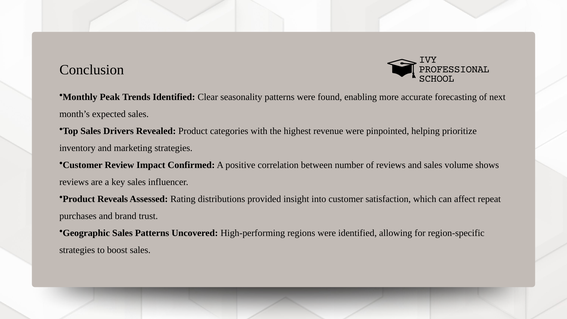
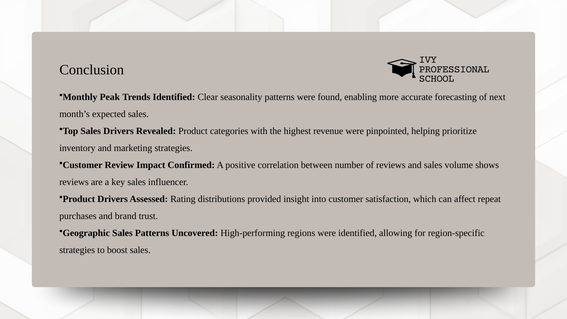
Product Reveals: Reveals -> Drivers
